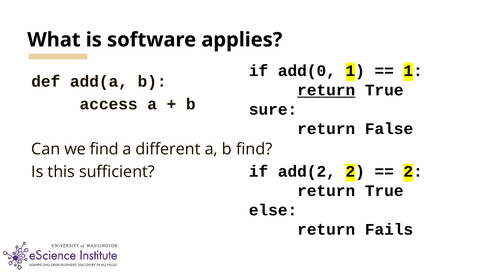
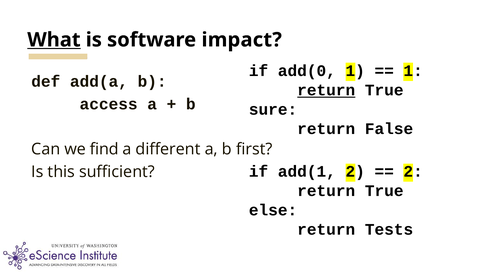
What underline: none -> present
applies: applies -> impact
b find: find -> first
add(2: add(2 -> add(1
Fails: Fails -> Tests
